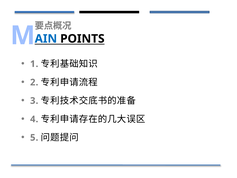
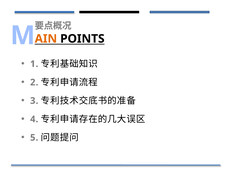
AIN colour: blue -> orange
